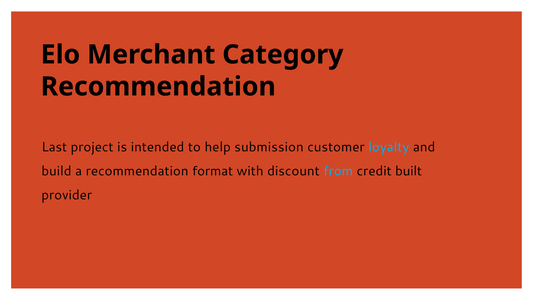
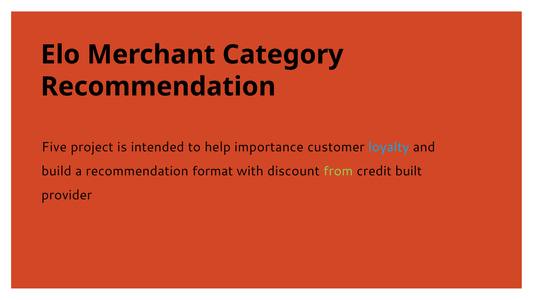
Last: Last -> Five
submission: submission -> importance
from colour: light blue -> light green
